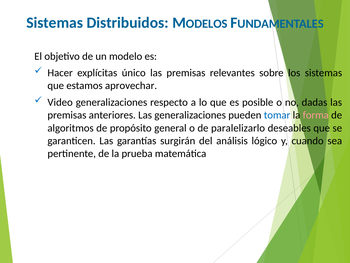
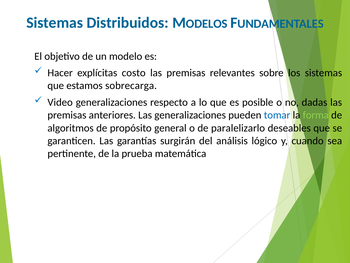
único: único -> costo
aprovechar: aprovechar -> sobrecarga
forma colour: pink -> light green
